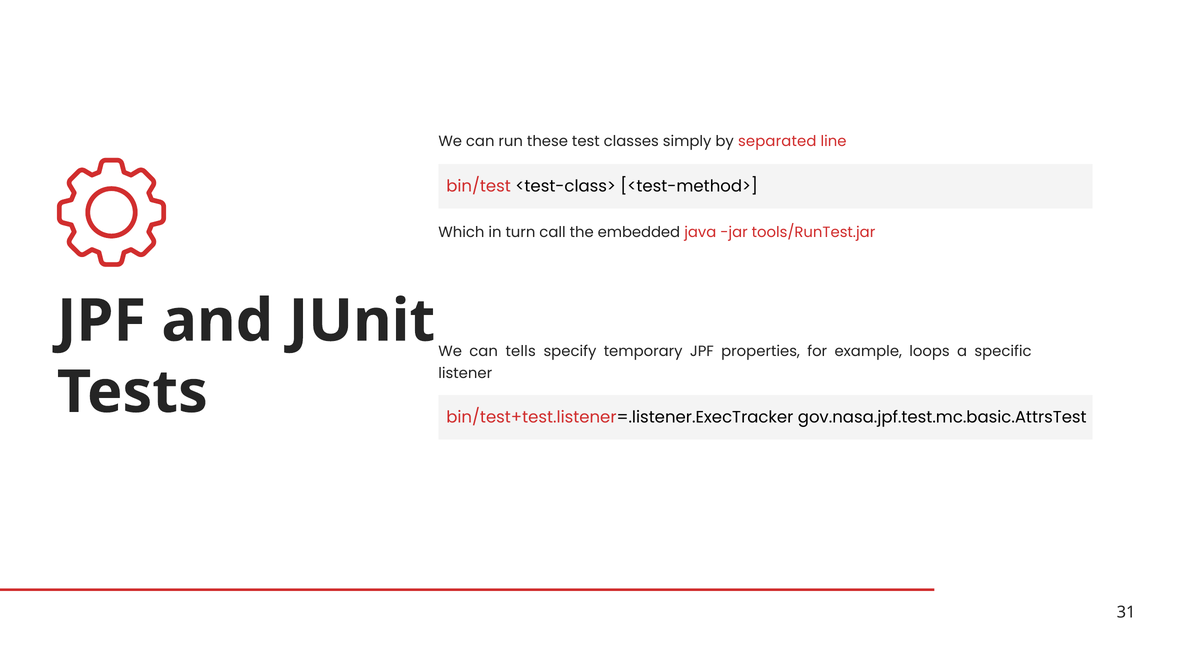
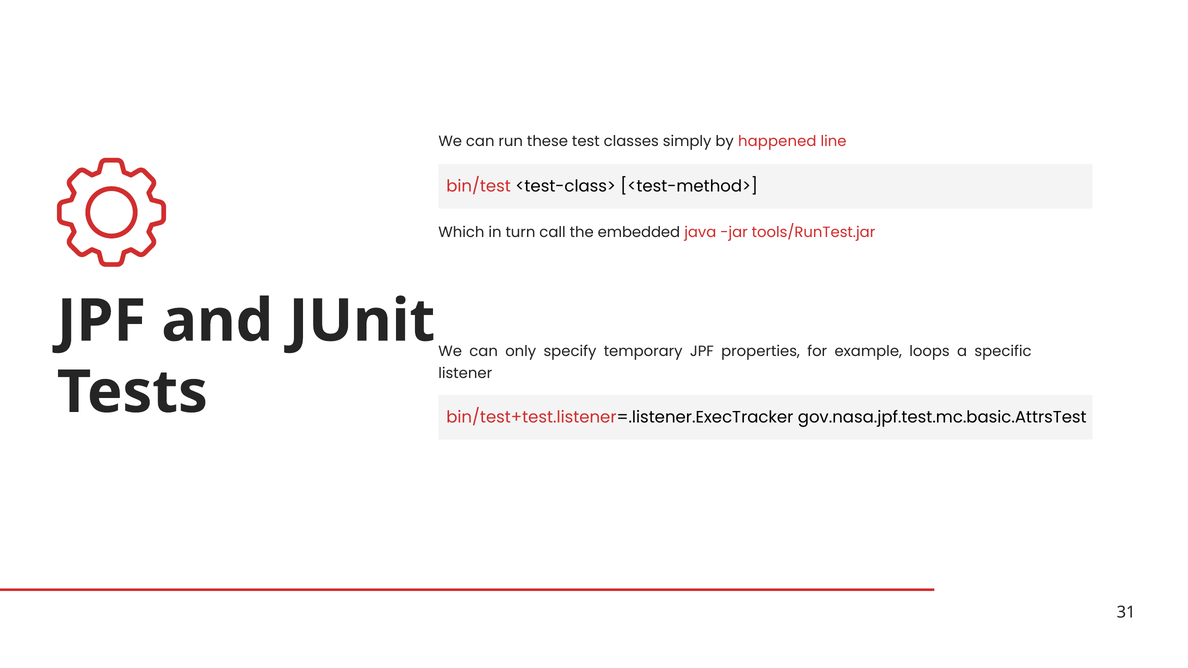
separated: separated -> happened
tells: tells -> only
